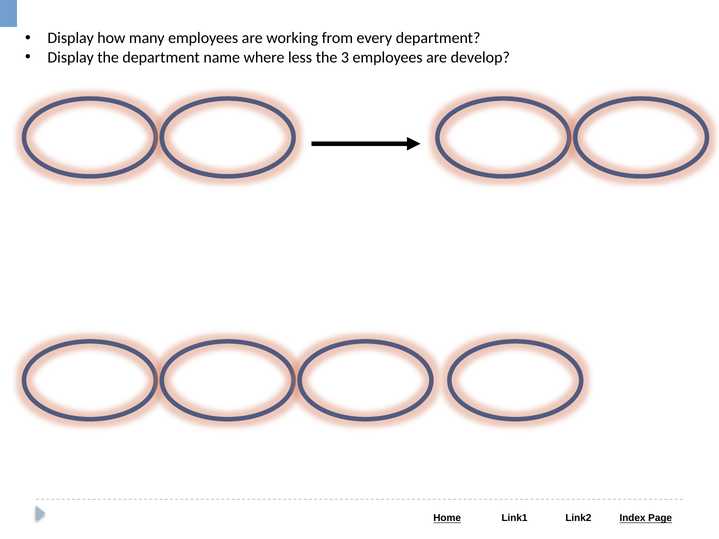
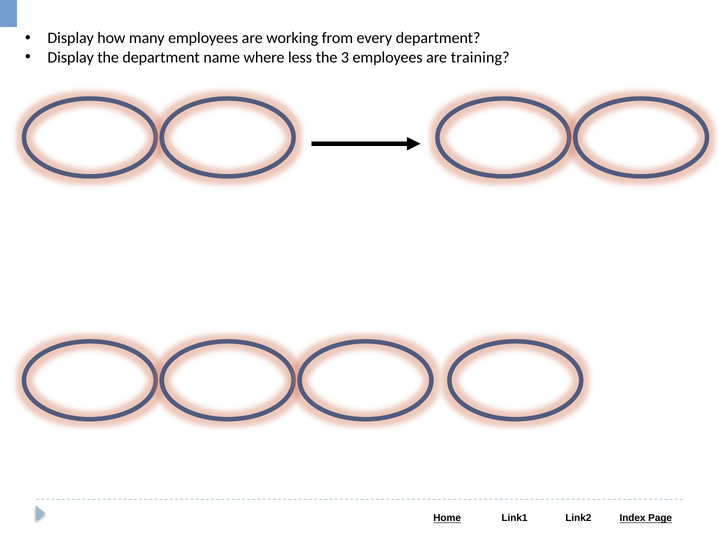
develop: develop -> training
